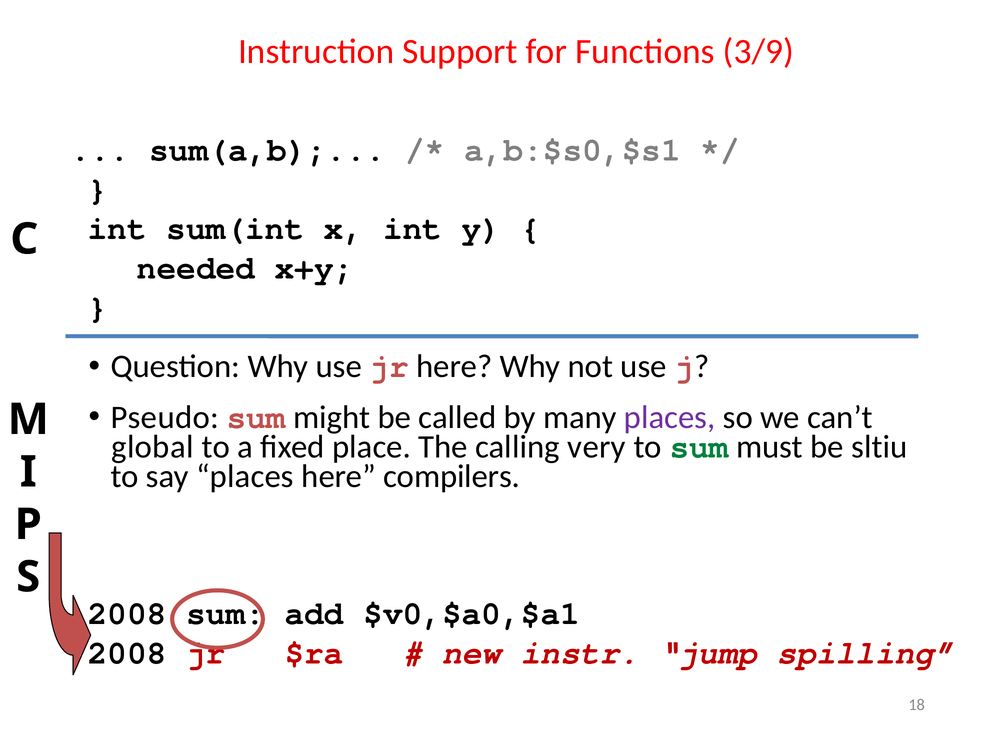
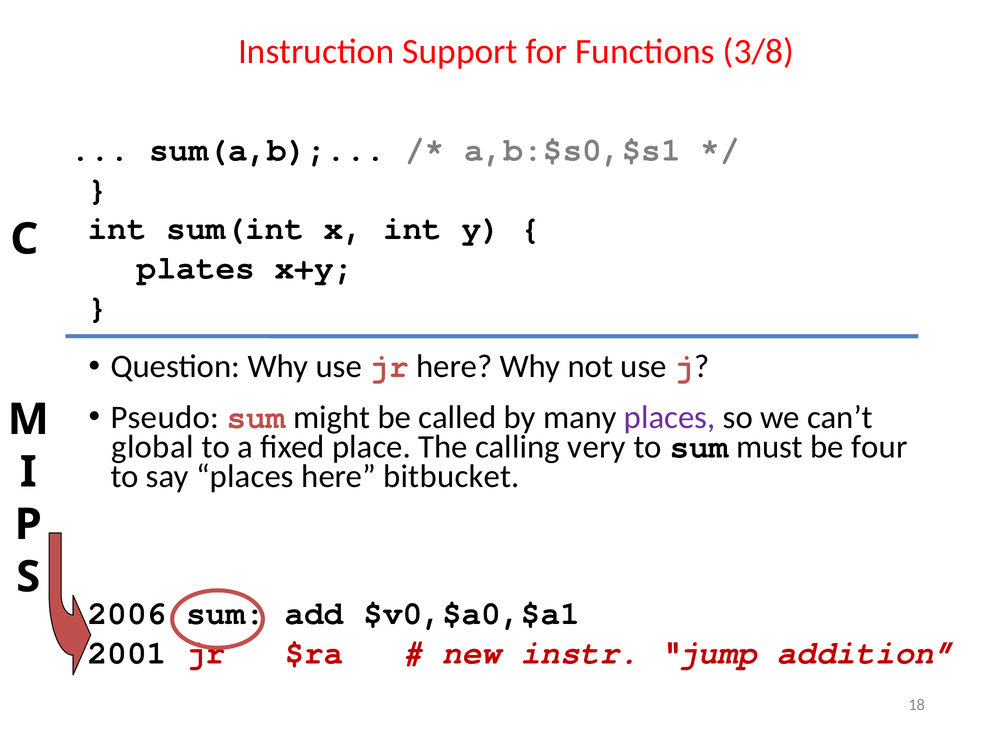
3/9: 3/9 -> 3/8
needed: needed -> plates
sum at (699, 447) colour: green -> black
sltiu: sltiu -> four
compilers: compilers -> bitbucket
2008 at (127, 614): 2008 -> 2006
2008 at (127, 653): 2008 -> 2001
spilling: spilling -> addition
